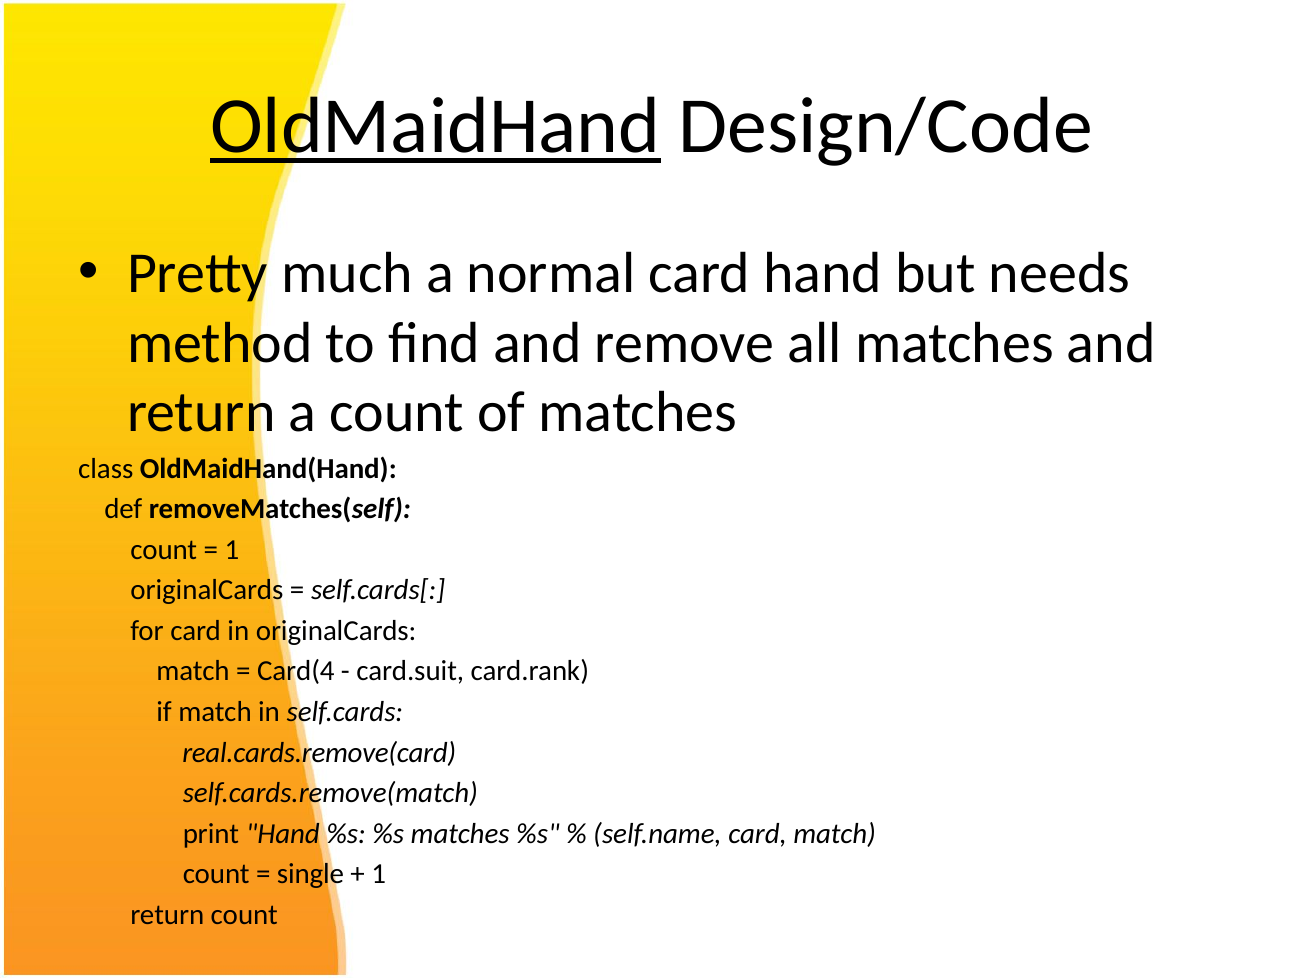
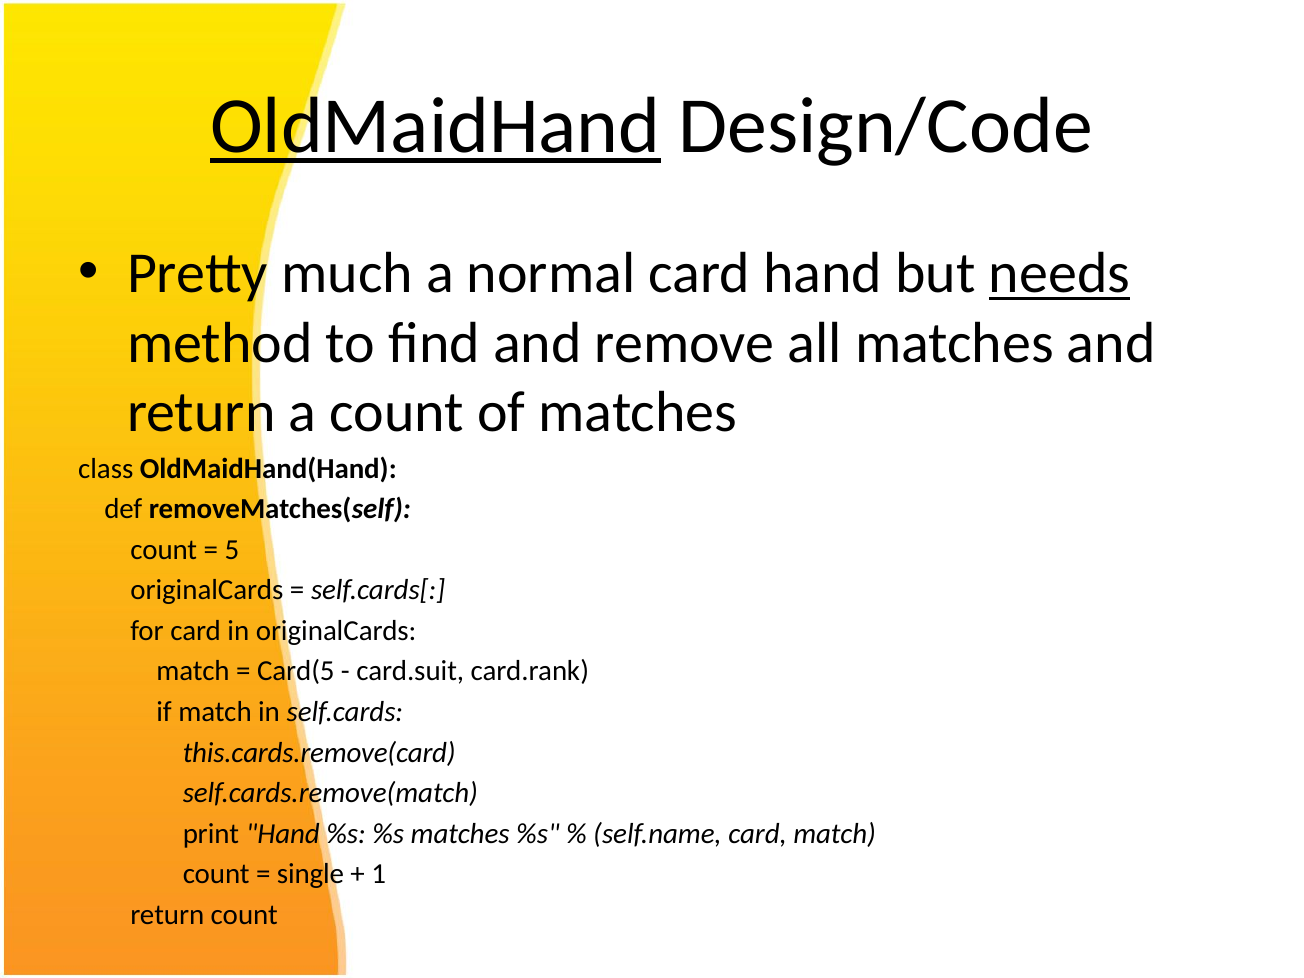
needs underline: none -> present
1 at (232, 550): 1 -> 5
Card(4: Card(4 -> Card(5
real.cards.remove(card: real.cards.remove(card -> this.cards.remove(card
